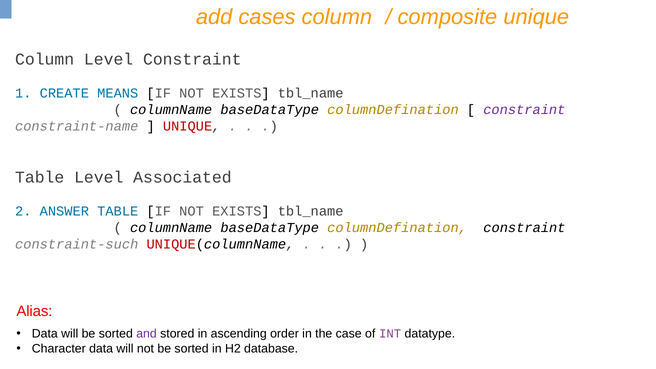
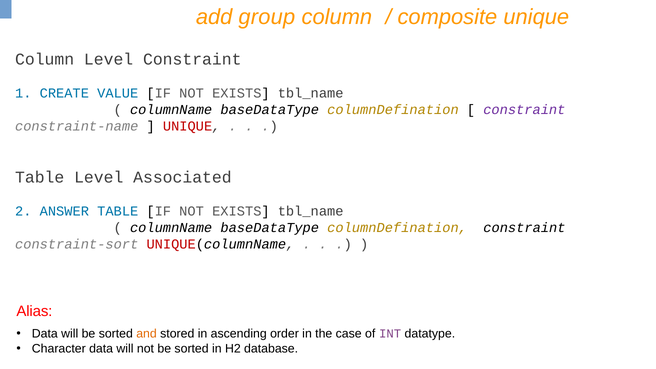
cases: cases -> group
MEANS: MEANS -> VALUE
constraint-such: constraint-such -> constraint-sort
and colour: purple -> orange
